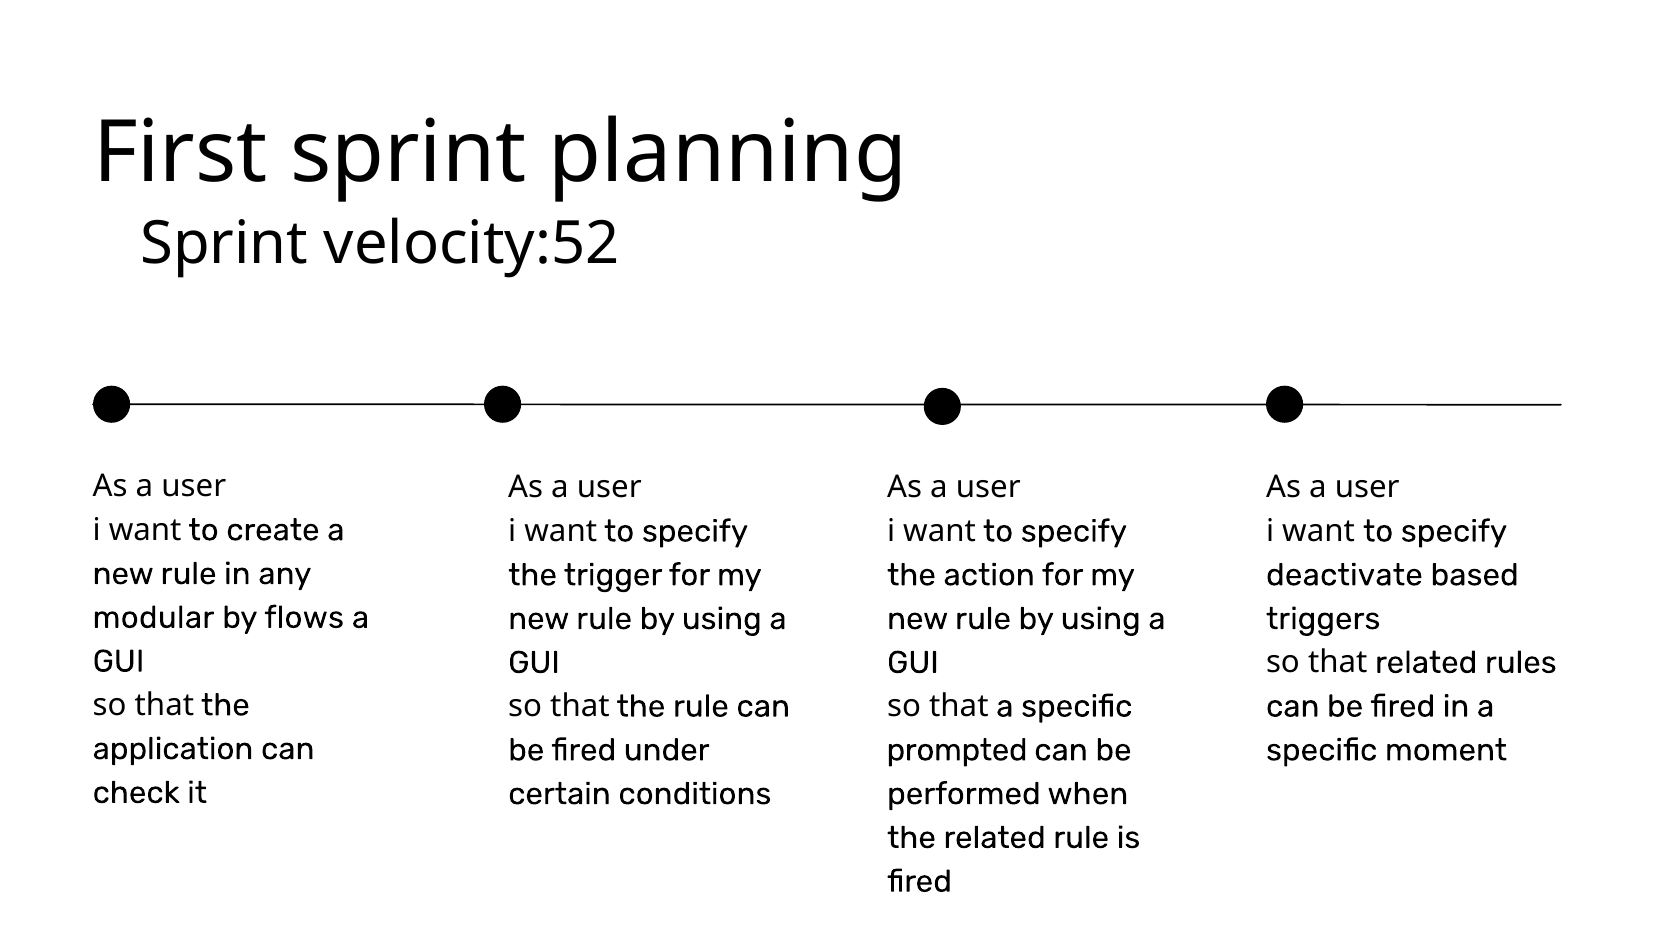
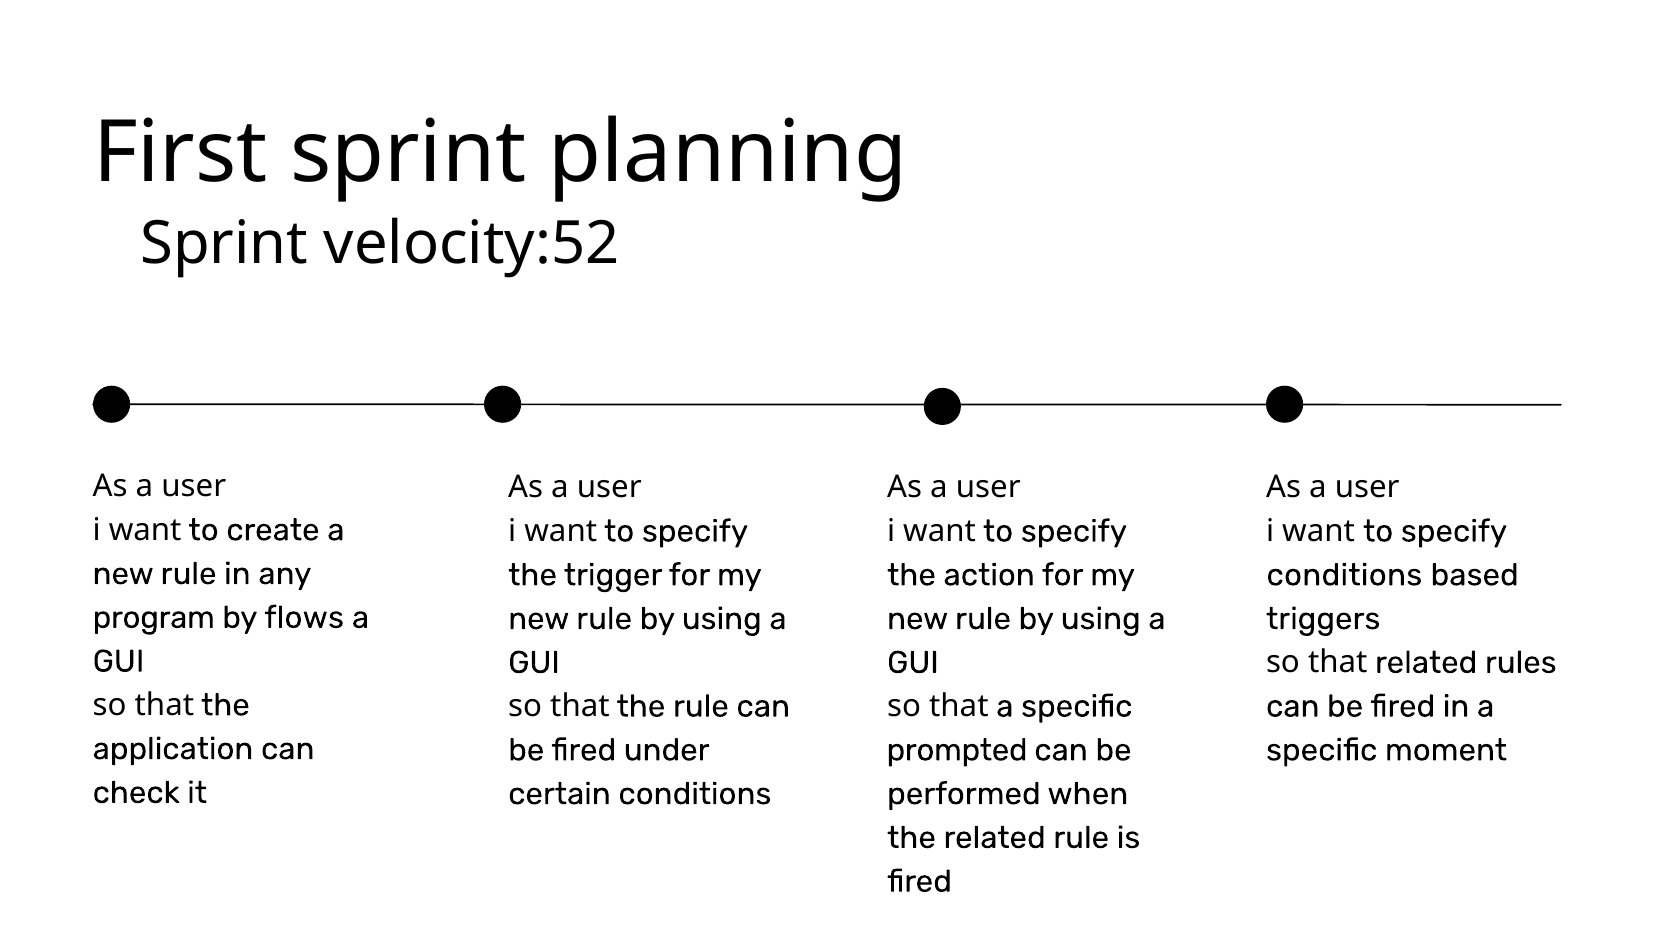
deactivate at (1344, 575): deactivate -> conditions
modular: modular -> program
